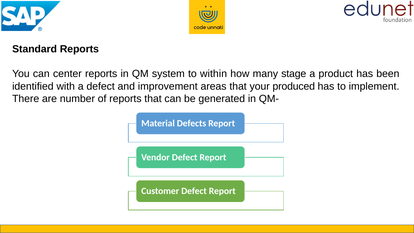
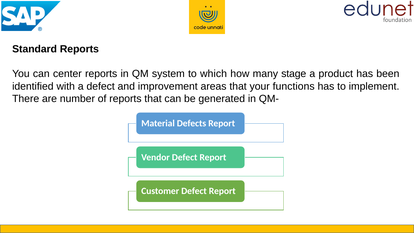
within: within -> which
produced: produced -> functions
